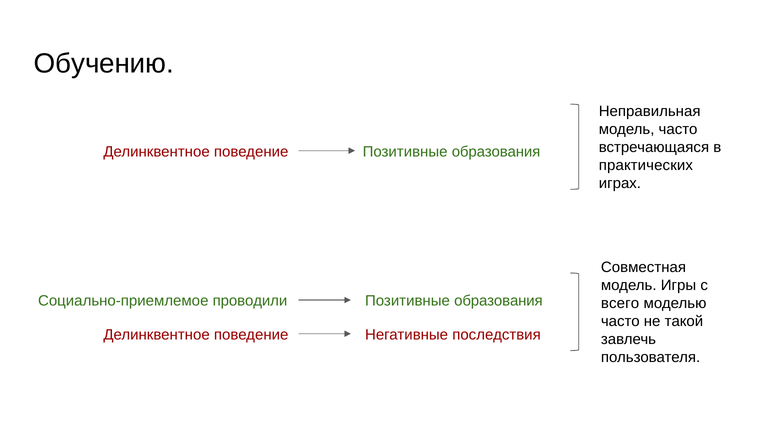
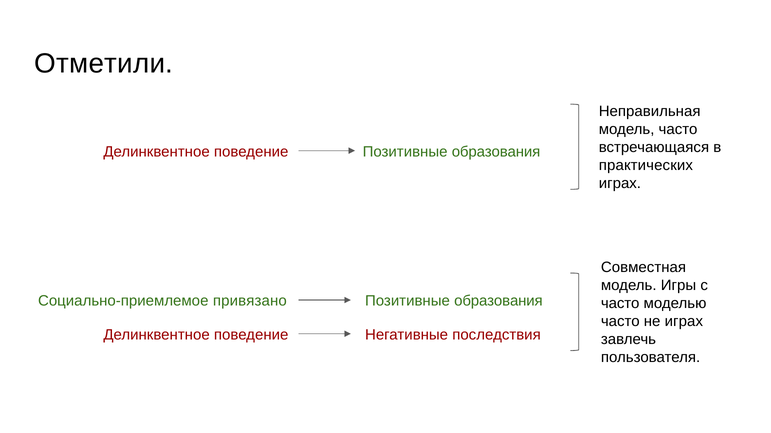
Обучению: Обучению -> Отметили
проводили: проводили -> привязано
всего at (620, 304): всего -> часто
не такой: такой -> играх
